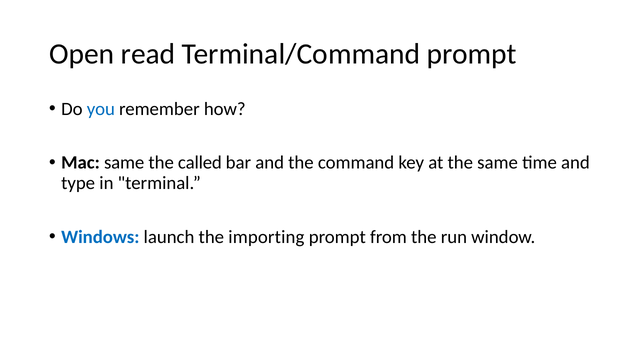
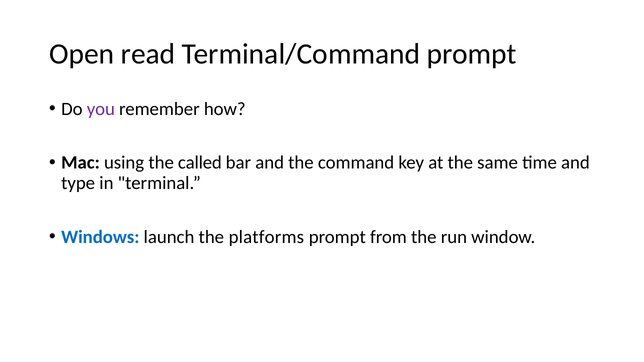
you colour: blue -> purple
Mac same: same -> using
importing: importing -> platforms
